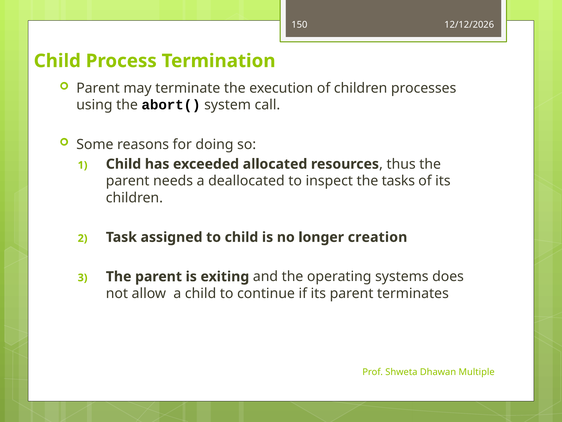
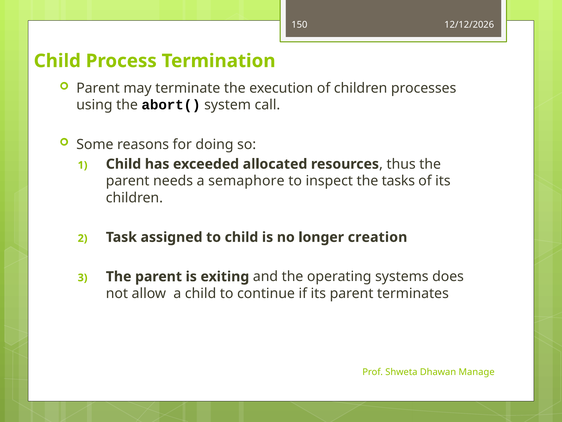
deallocated: deallocated -> semaphore
Multiple: Multiple -> Manage
